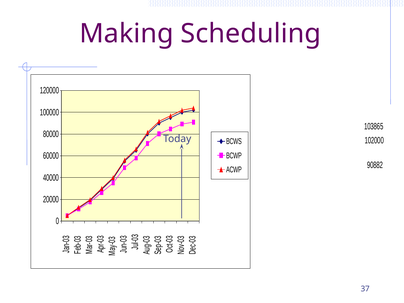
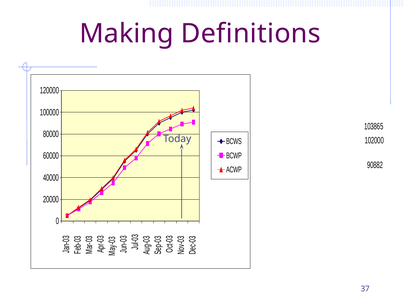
Scheduling: Scheduling -> Definitions
